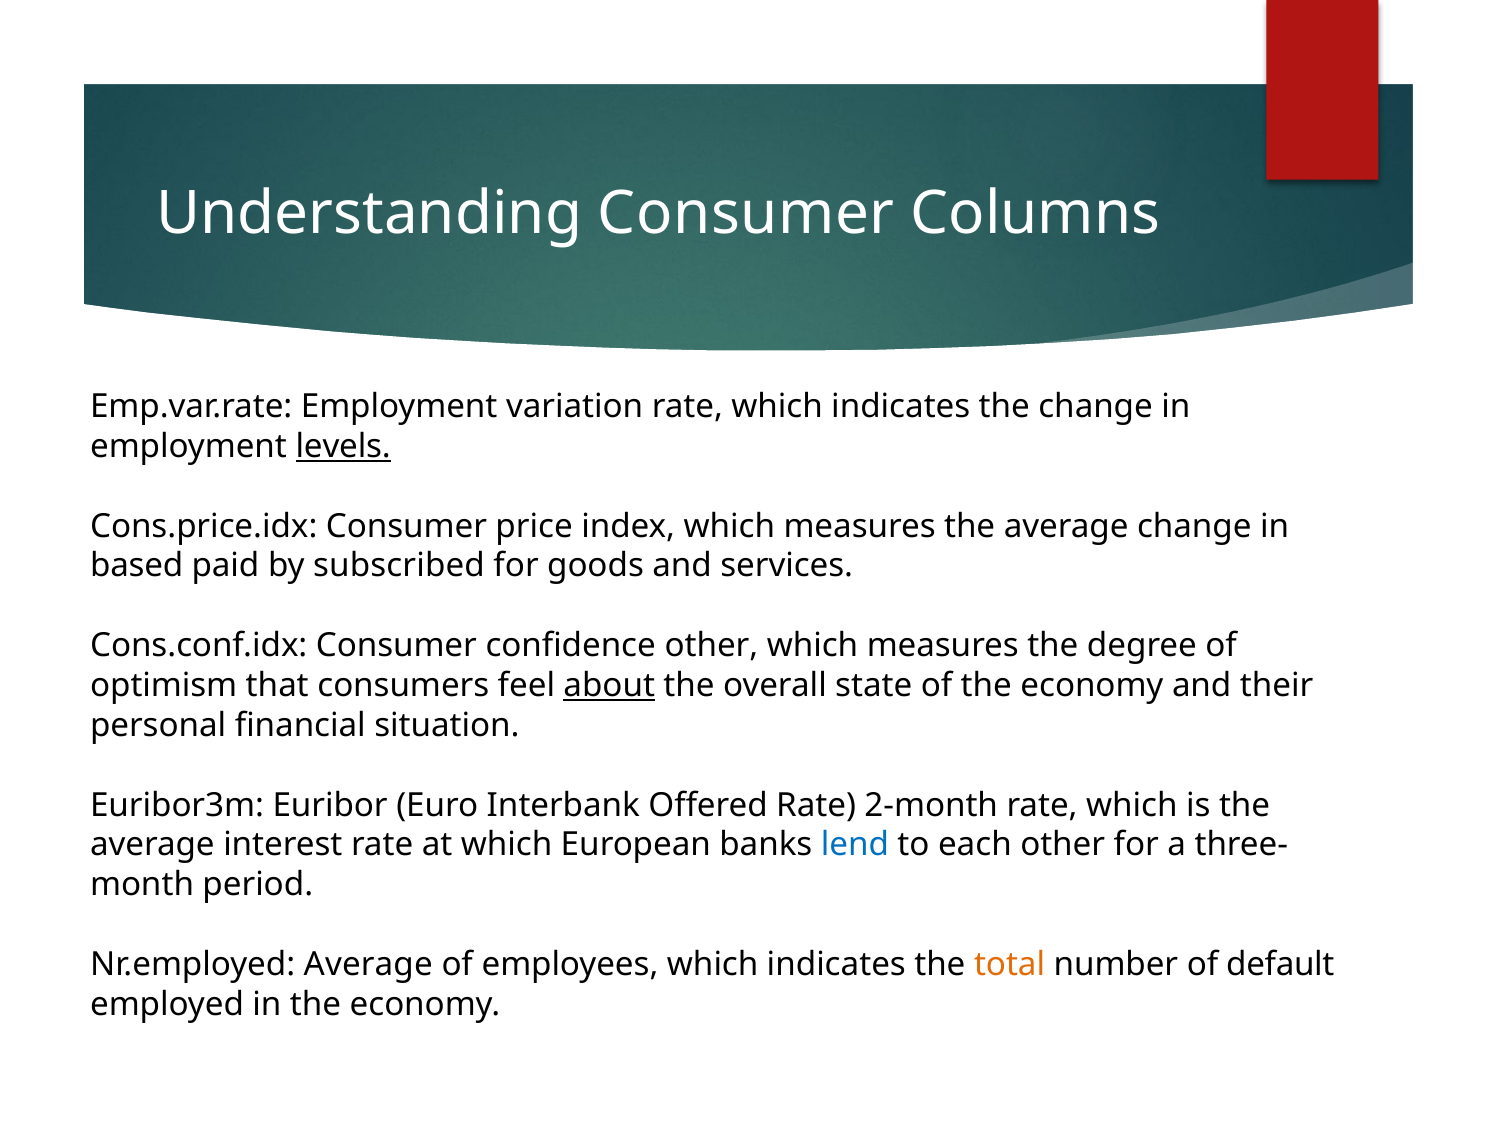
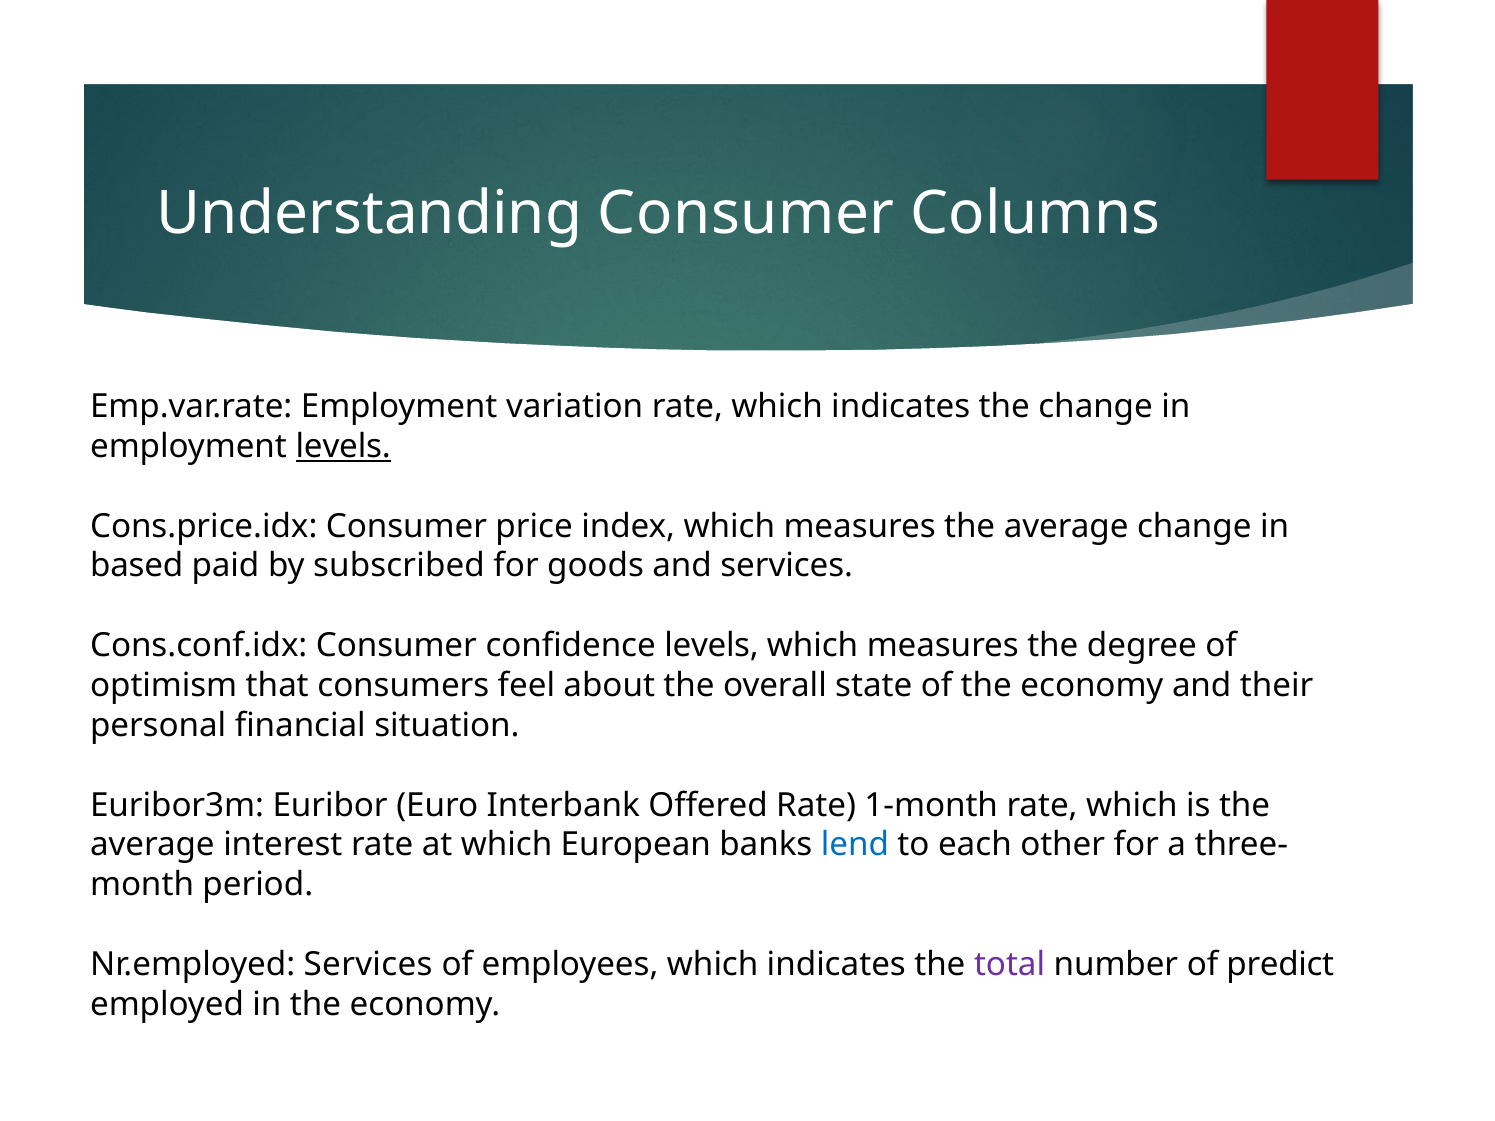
confidence other: other -> levels
about underline: present -> none
2-month: 2-month -> 1-month
Nr.employed Average: Average -> Services
total colour: orange -> purple
default: default -> predict
